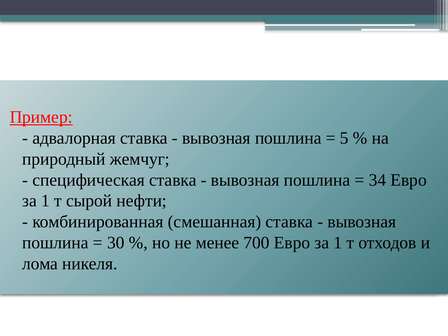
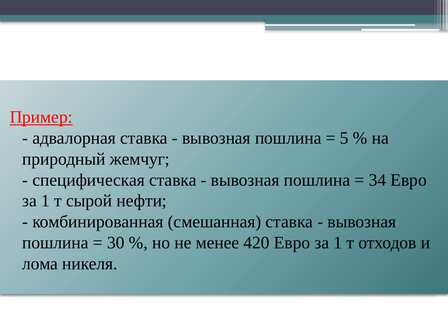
700: 700 -> 420
